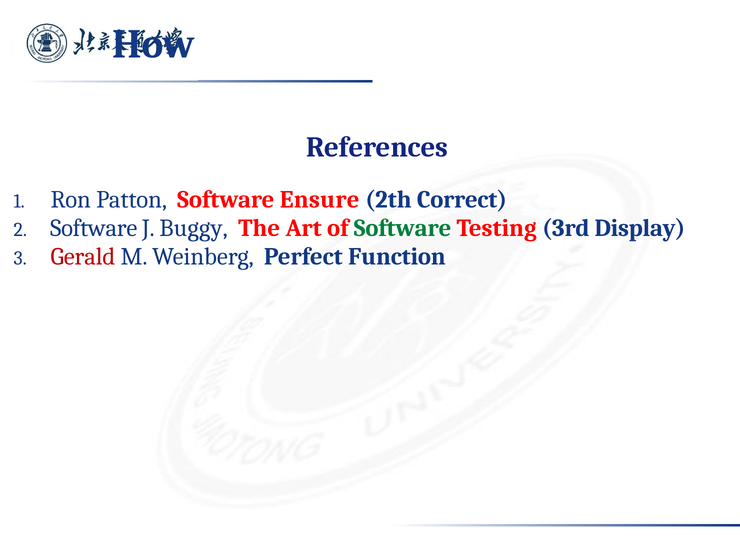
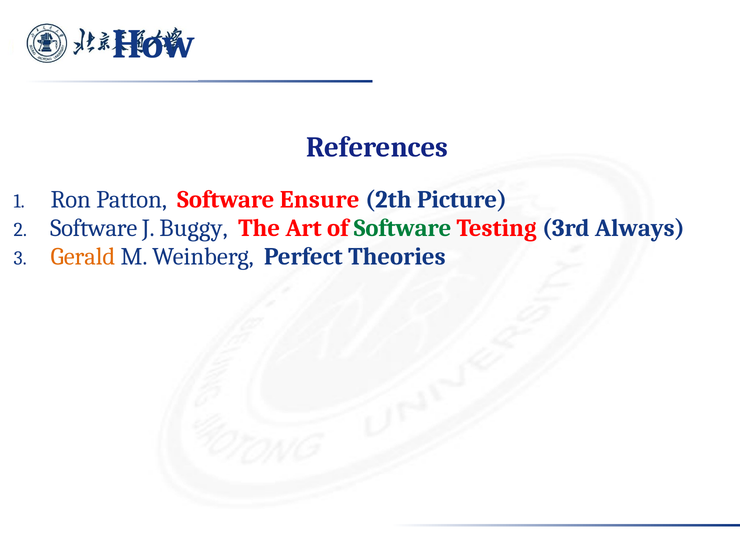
Correct: Correct -> Picture
Display: Display -> Always
Gerald colour: red -> orange
Function: Function -> Theories
